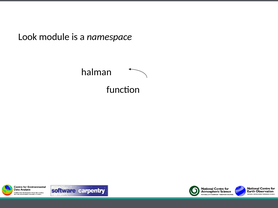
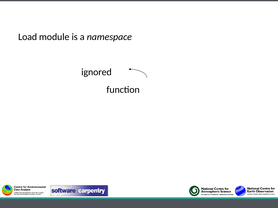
Look: Look -> Load
halman: halman -> ignored
